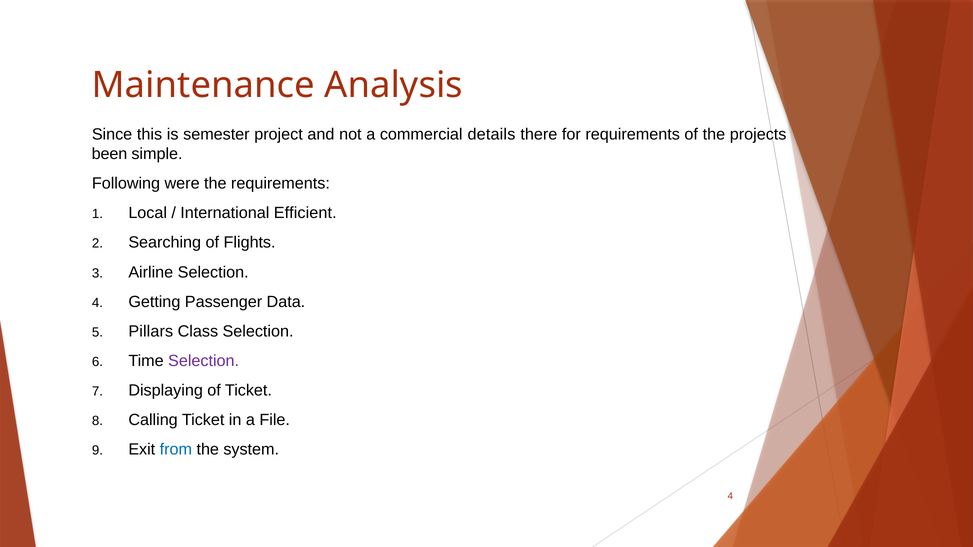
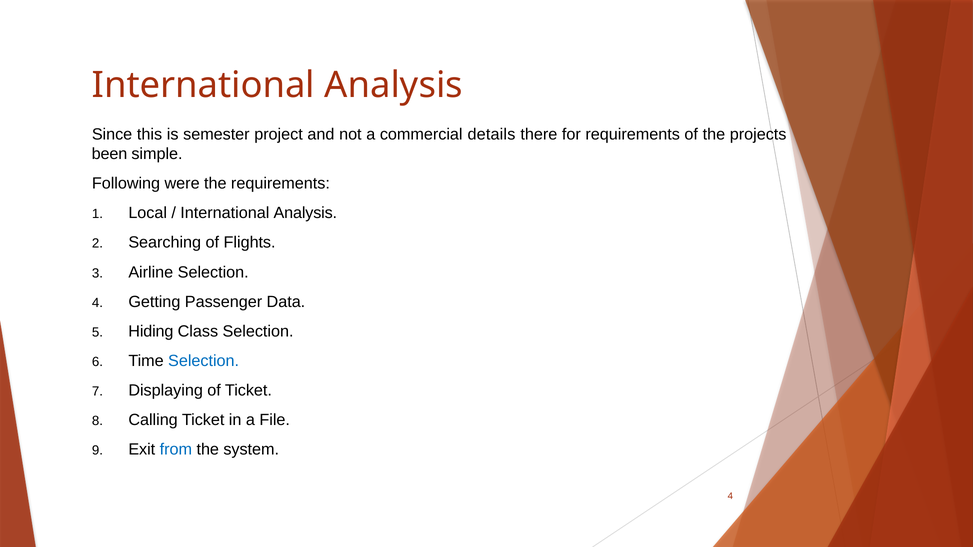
Maintenance at (203, 85): Maintenance -> International
Efficient at (305, 213): Efficient -> Analysis
Pillars: Pillars -> Hiding
Selection at (204, 361) colour: purple -> blue
